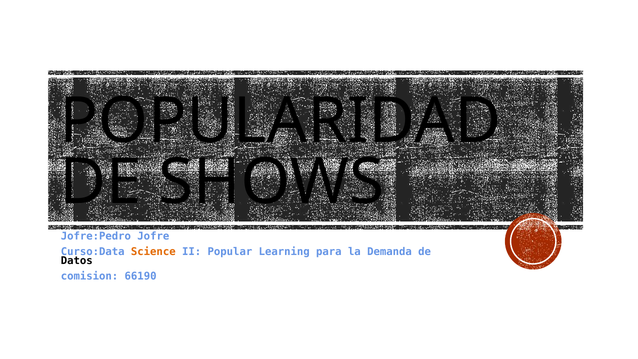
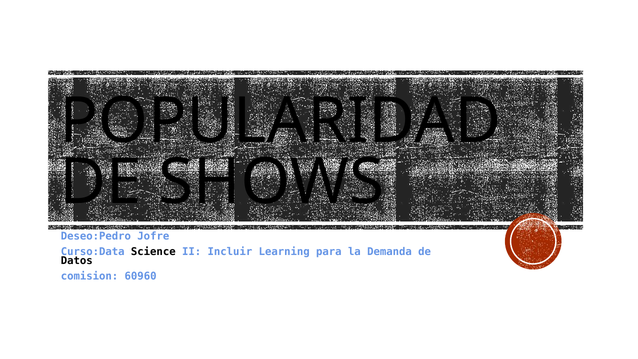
Jofre:Pedro: Jofre:Pedro -> Deseo:Pedro
Science colour: orange -> black
Popular: Popular -> Incluir
66190: 66190 -> 60960
